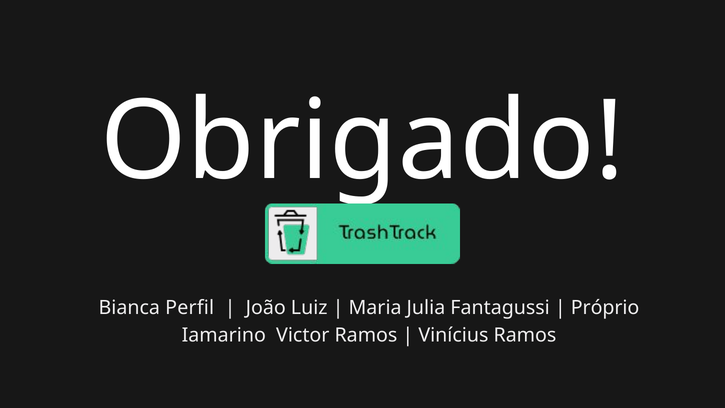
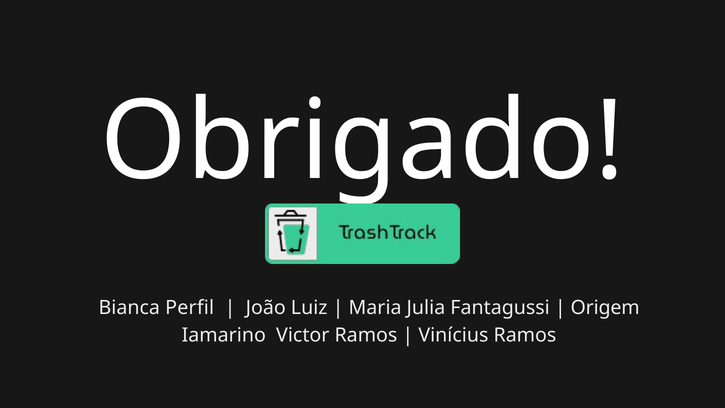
Próprio: Próprio -> Origem
